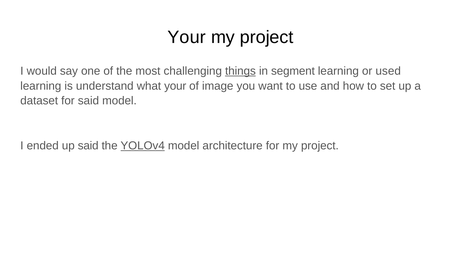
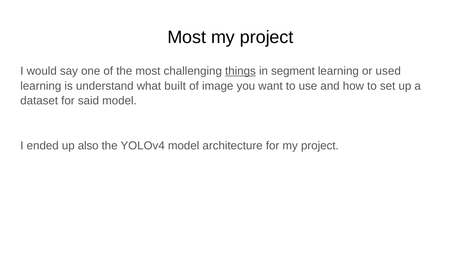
Your at (187, 37): Your -> Most
what your: your -> built
up said: said -> also
YOLOv4 underline: present -> none
